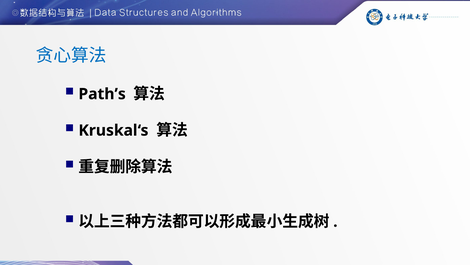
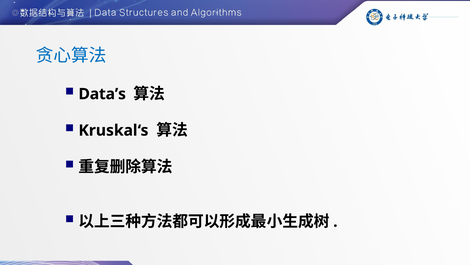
Path’s: Path’s -> Data’s
